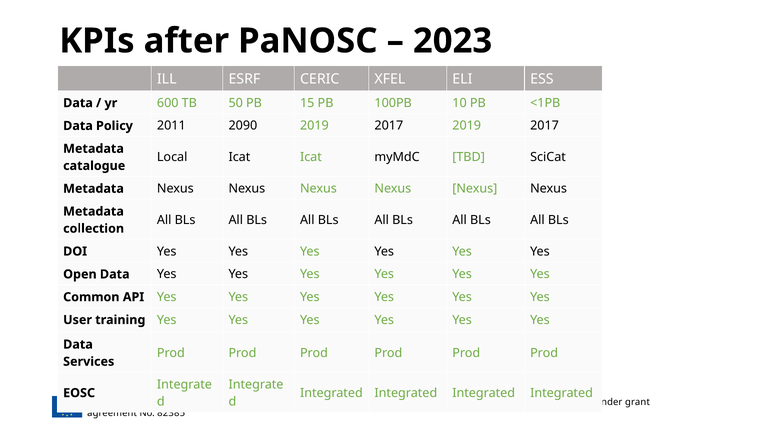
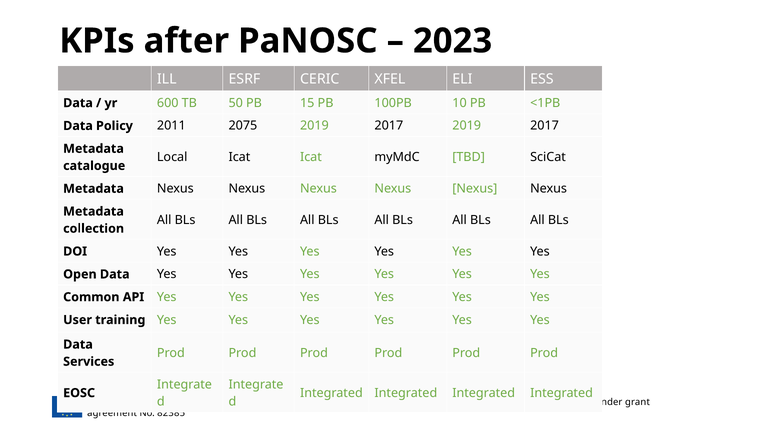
2090: 2090 -> 2075
